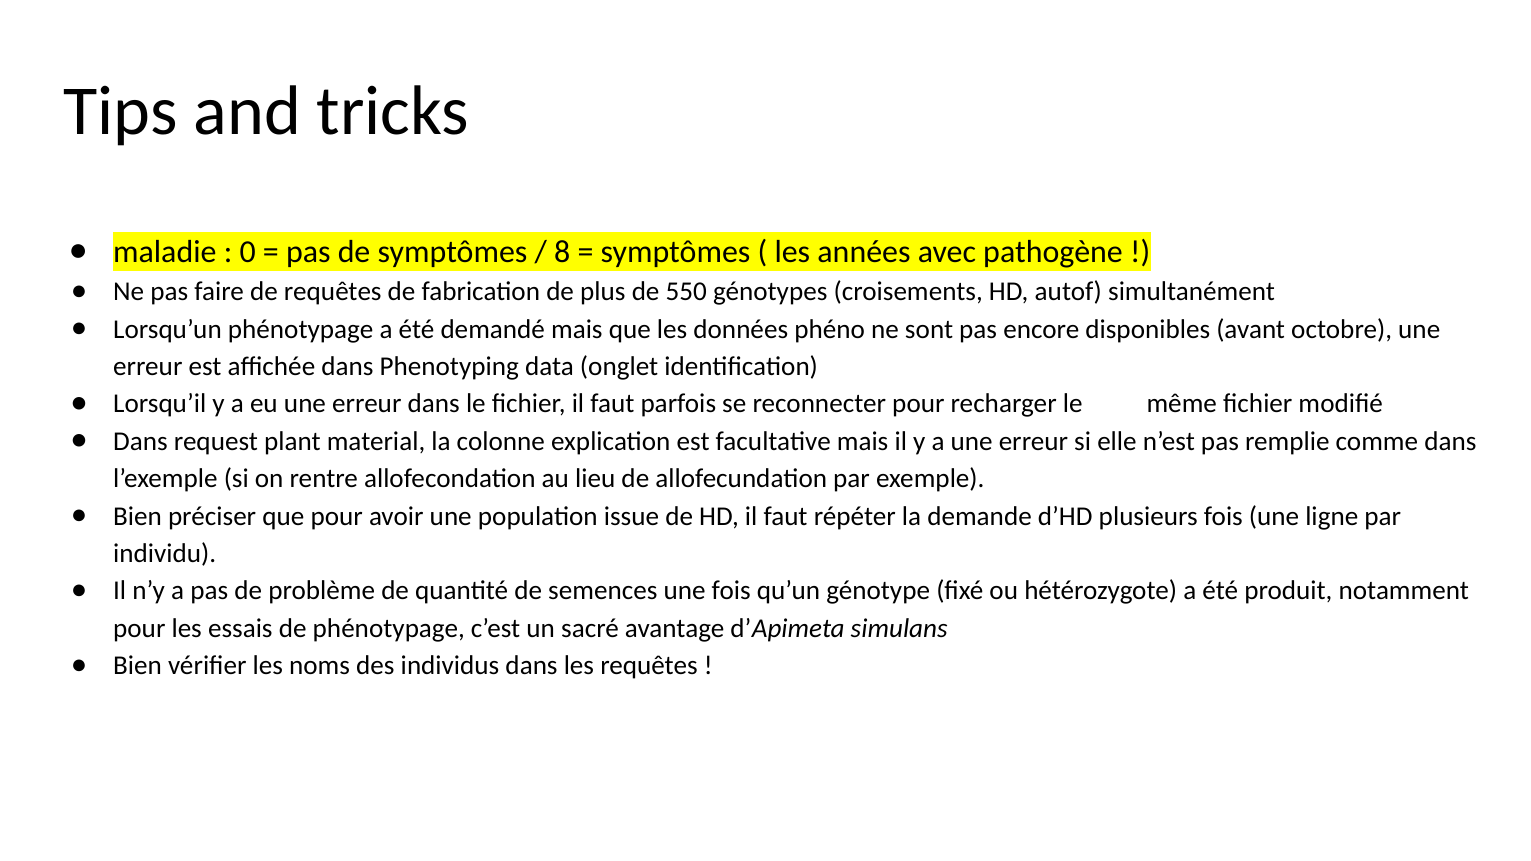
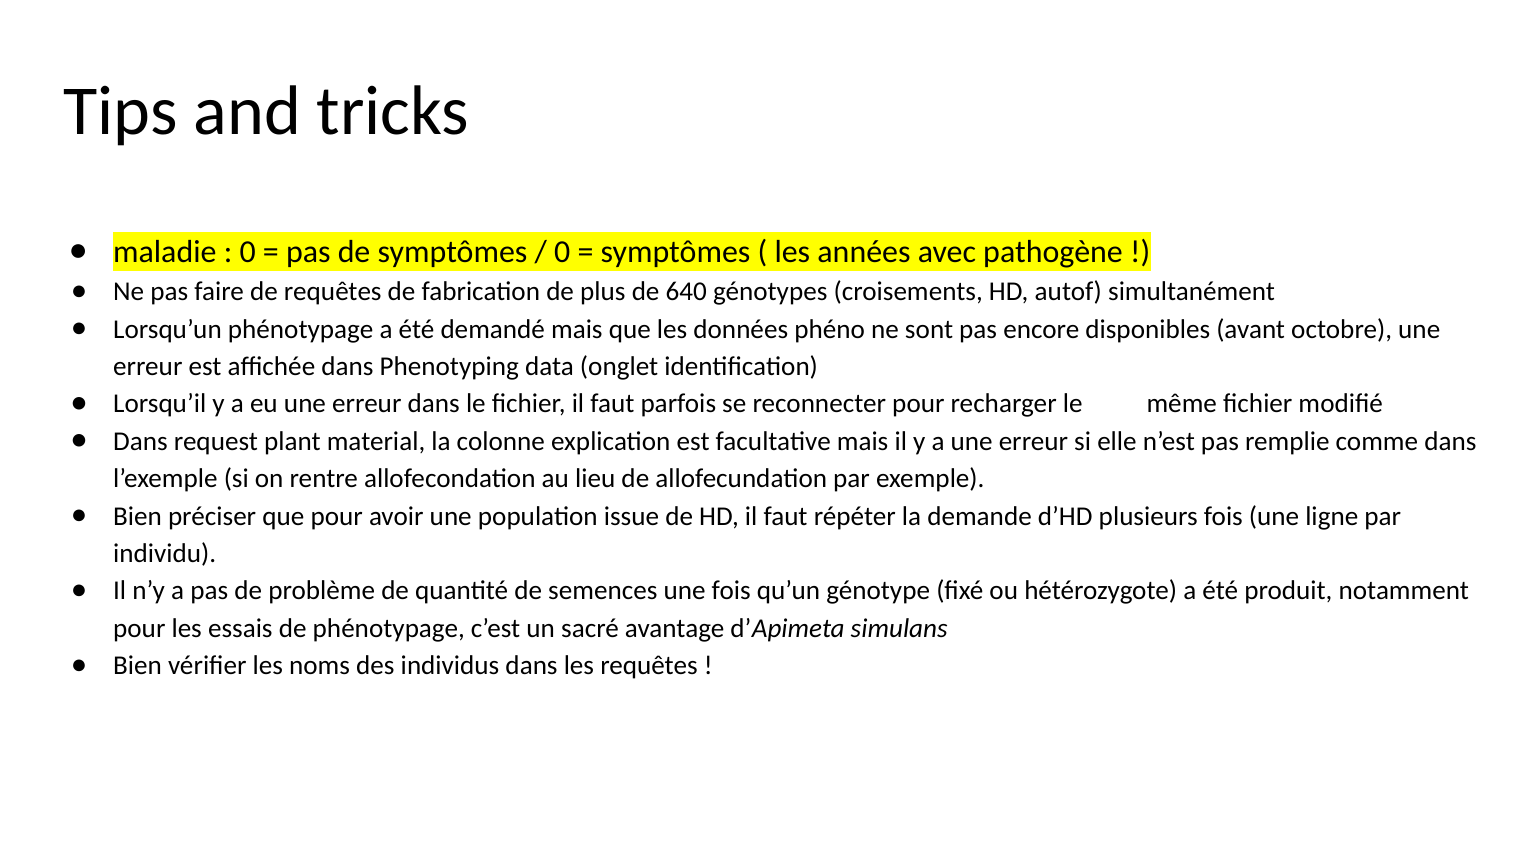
8 at (562, 252): 8 -> 0
550: 550 -> 640
